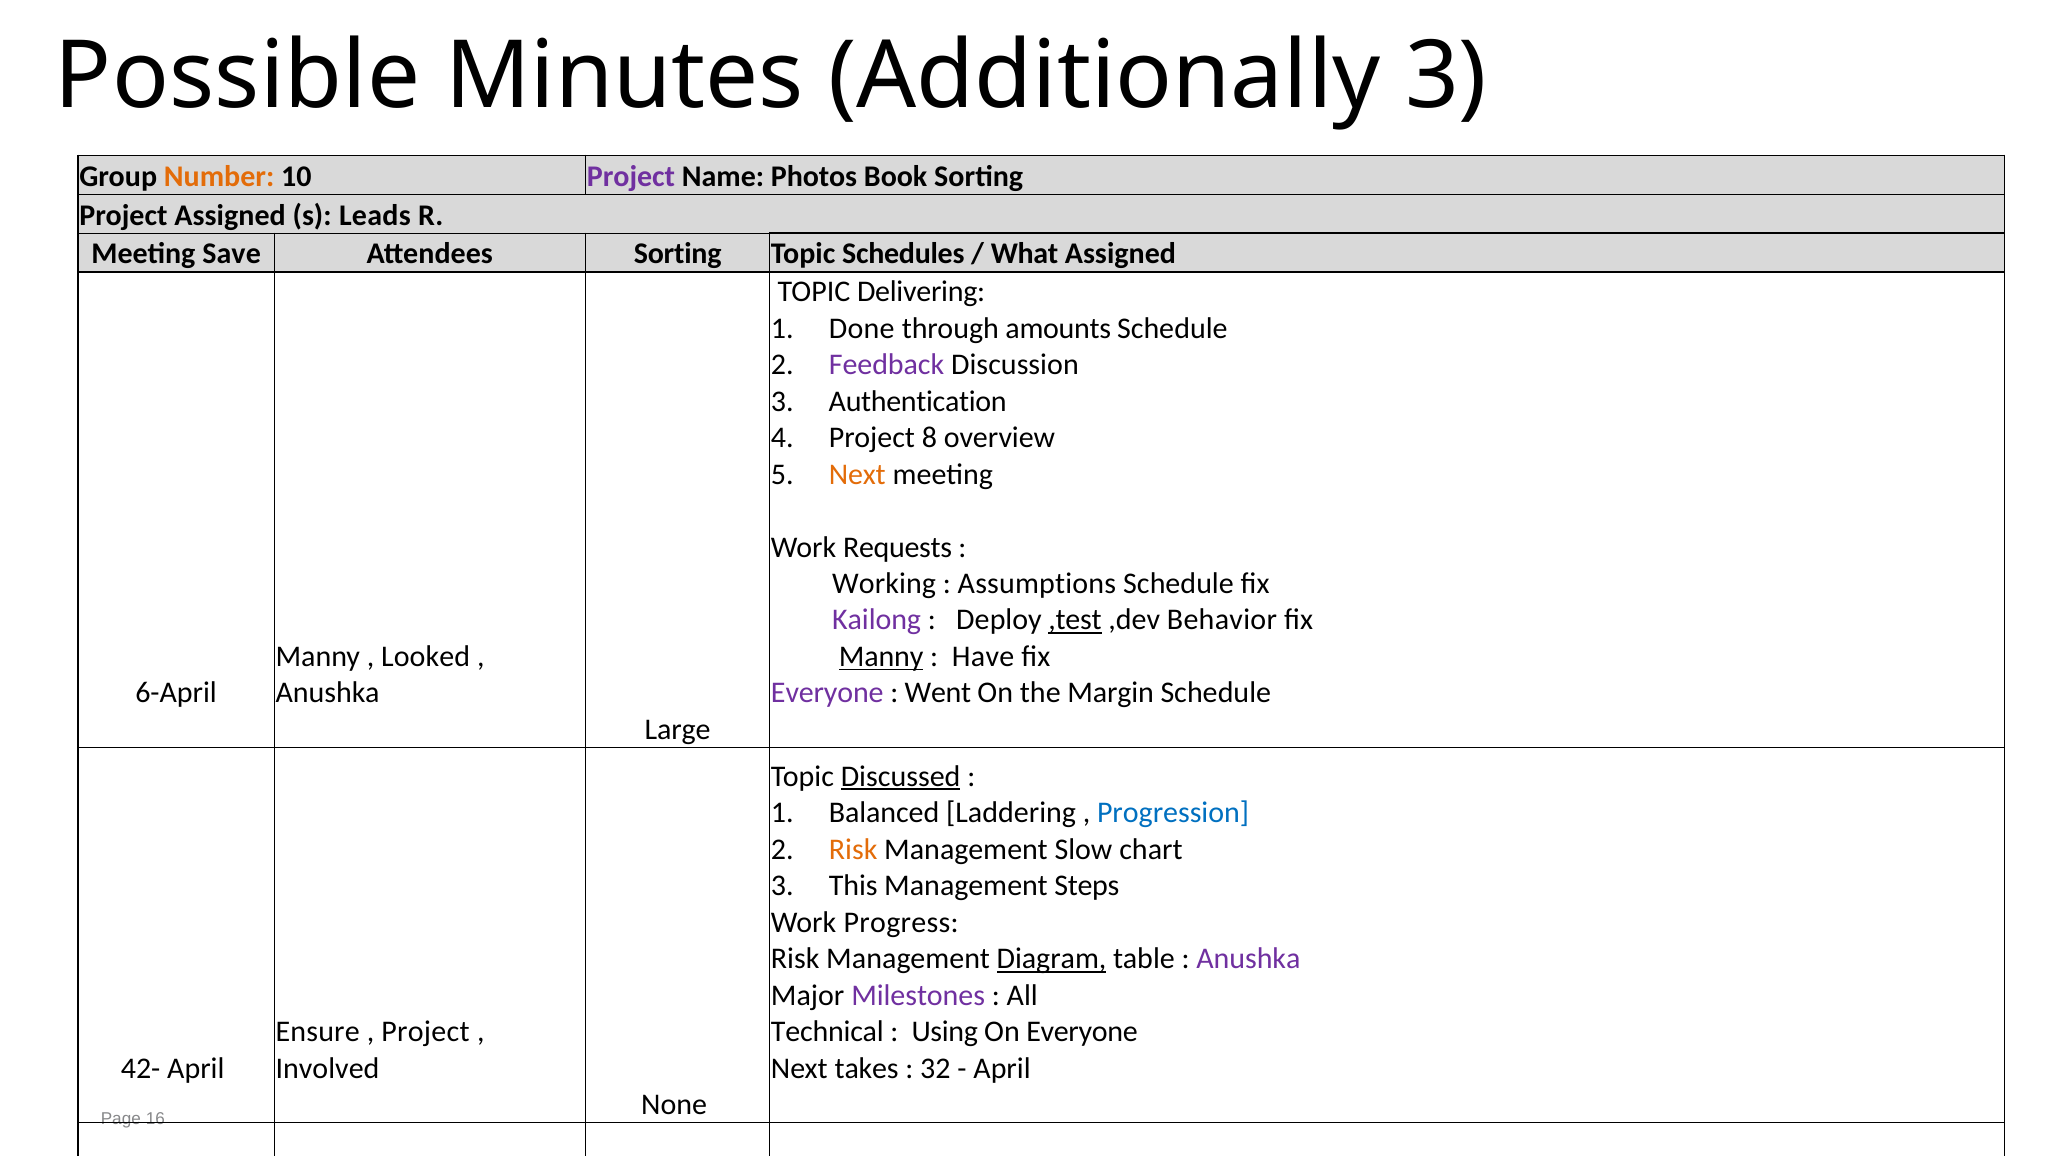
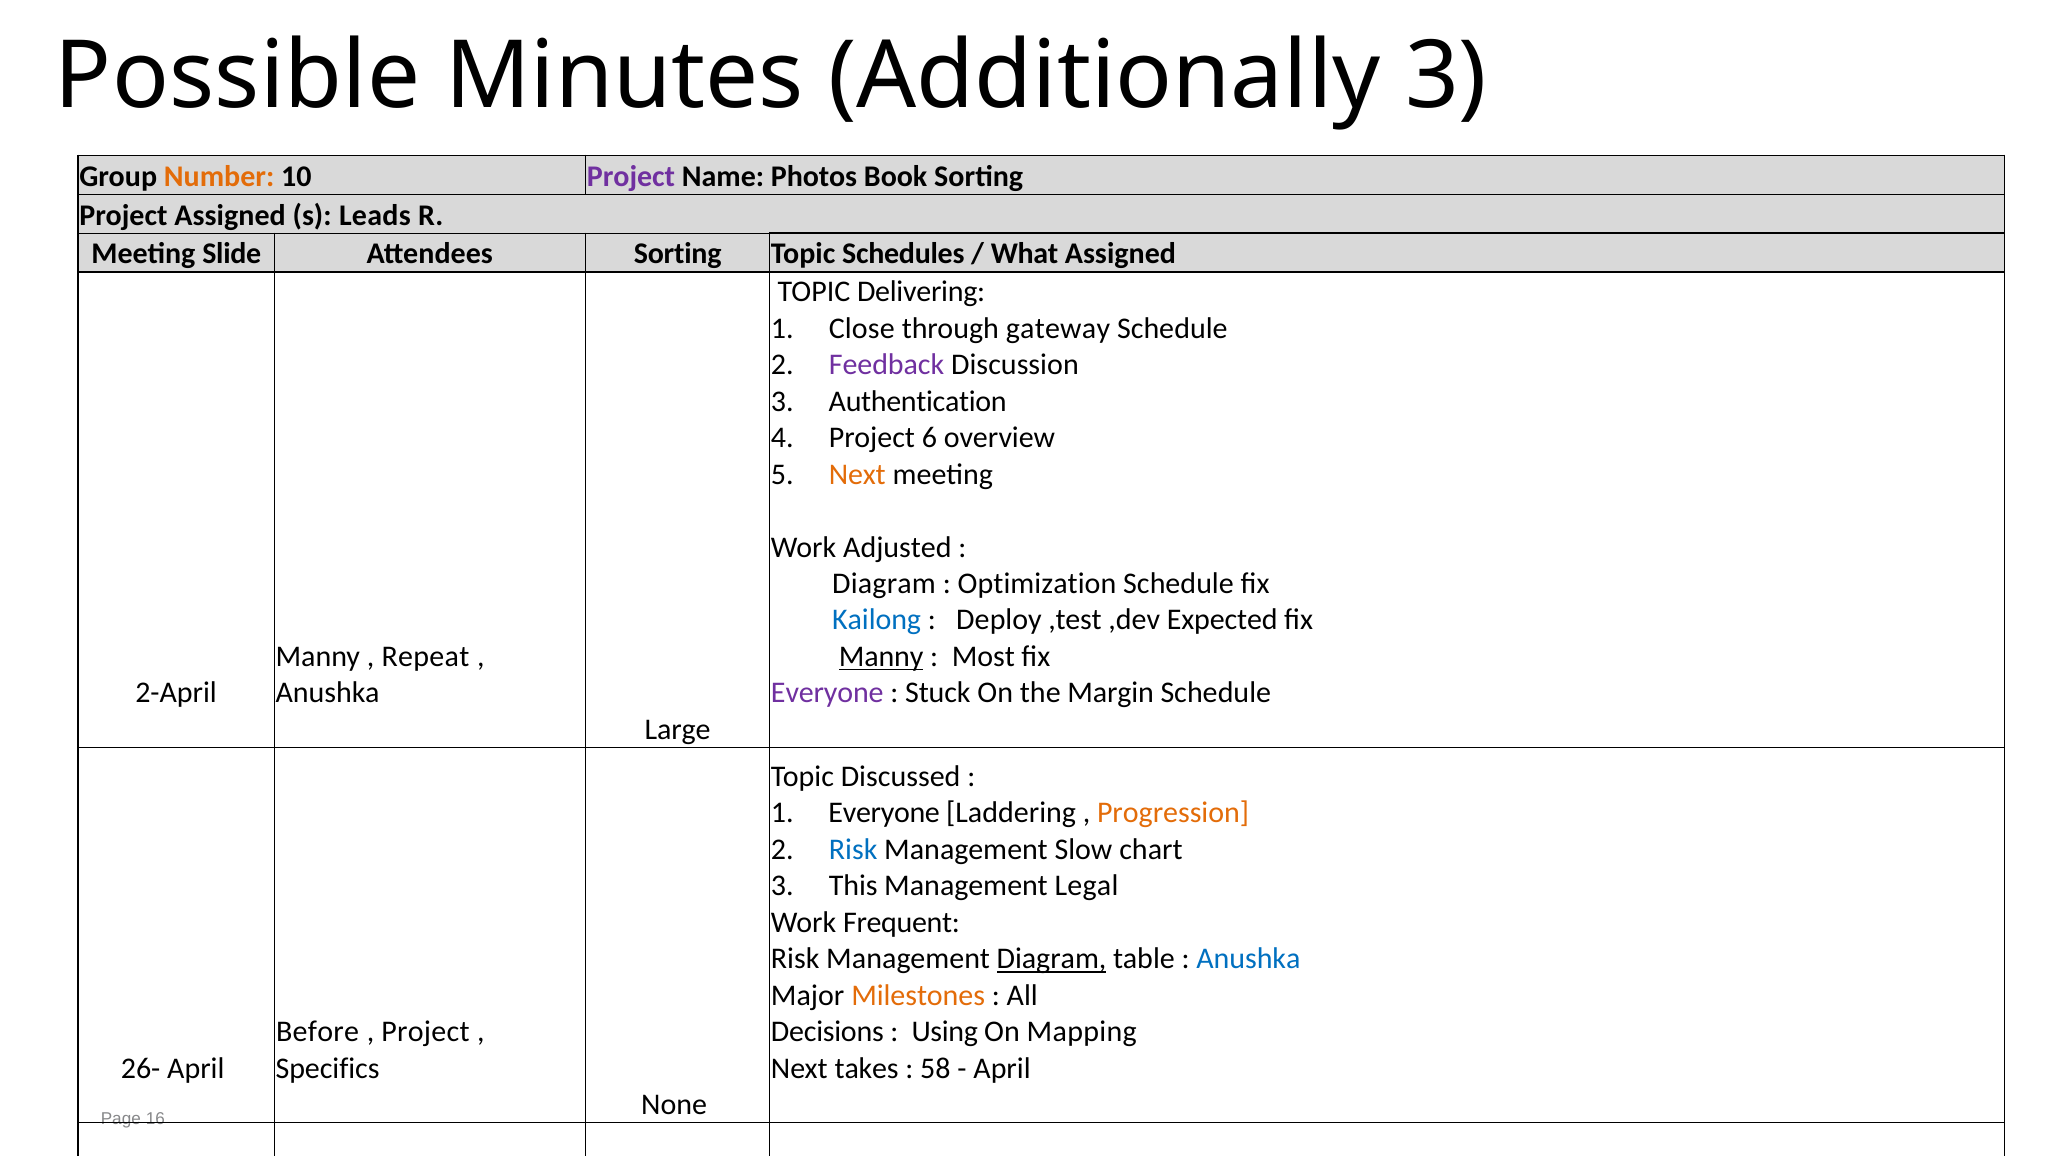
Save: Save -> Slide
Done: Done -> Close
amounts: amounts -> gateway
8: 8 -> 6
Requests: Requests -> Adjusted
Working at (884, 584): Working -> Diagram
Assumptions: Assumptions -> Optimization
Kailong colour: purple -> blue
,test underline: present -> none
Behavior: Behavior -> Expected
Looked: Looked -> Repeat
Have: Have -> Most
6-April: 6-April -> 2-April
Went: Went -> Stuck
Discussed underline: present -> none
Balanced at (884, 813): Balanced -> Everyone
Progression colour: blue -> orange
Risk at (853, 850) colour: orange -> blue
Steps: Steps -> Legal
Progress: Progress -> Frequent
Anushka at (1248, 959) colour: purple -> blue
Milestones colour: purple -> orange
Ensure: Ensure -> Before
Technical: Technical -> Decisions
On Everyone: Everyone -> Mapping
42-: 42- -> 26-
Involved: Involved -> Specifics
32: 32 -> 58
